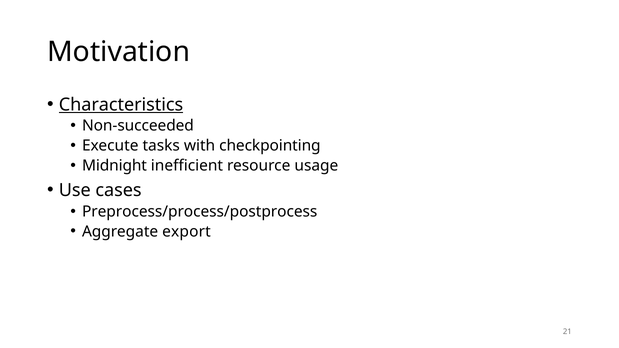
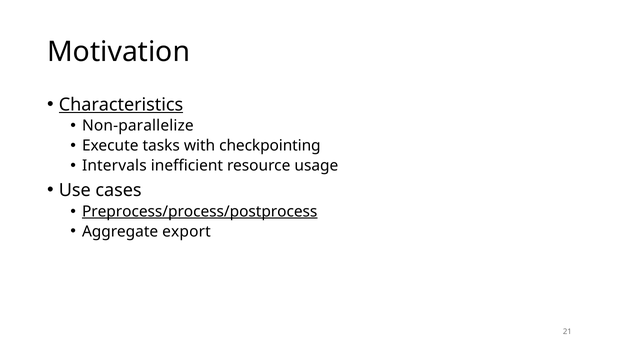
Non-succeeded: Non-succeeded -> Non-parallelize
Midnight: Midnight -> Intervals
Preprocess/process/postprocess underline: none -> present
